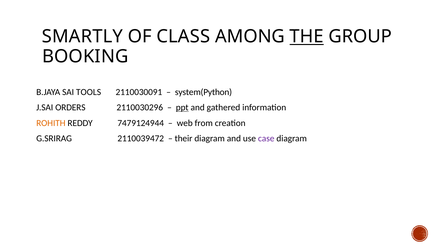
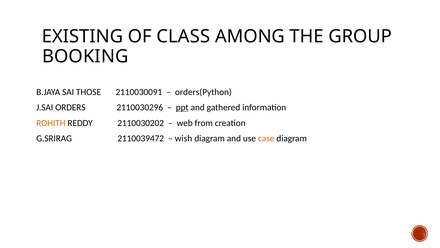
SMARTLY: SMARTLY -> EXISTING
THE underline: present -> none
TOOLS: TOOLS -> THOSE
system(Python: system(Python -> orders(Python
7479124944: 7479124944 -> 2110030202
their: their -> wish
case colour: purple -> orange
